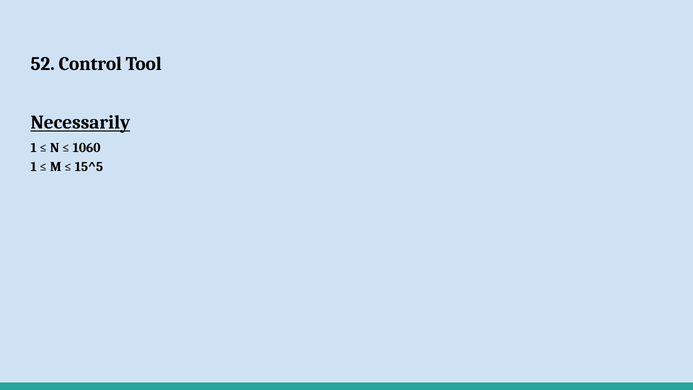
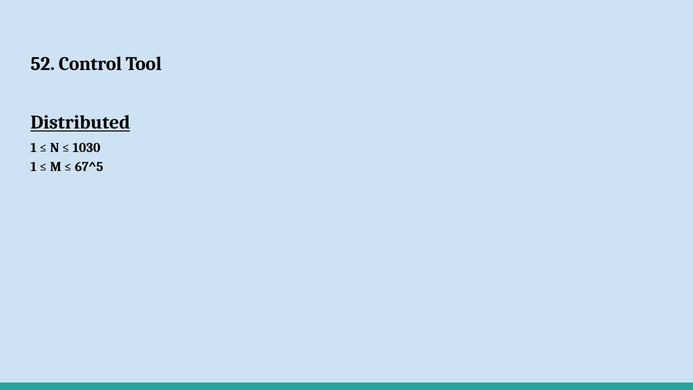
Necessarily: Necessarily -> Distributed
1060: 1060 -> 1030
15^5: 15^5 -> 67^5
